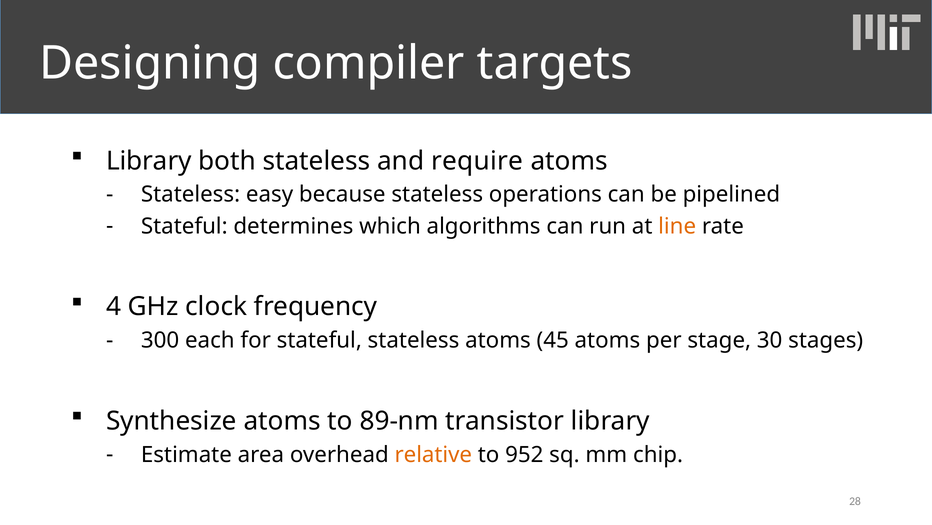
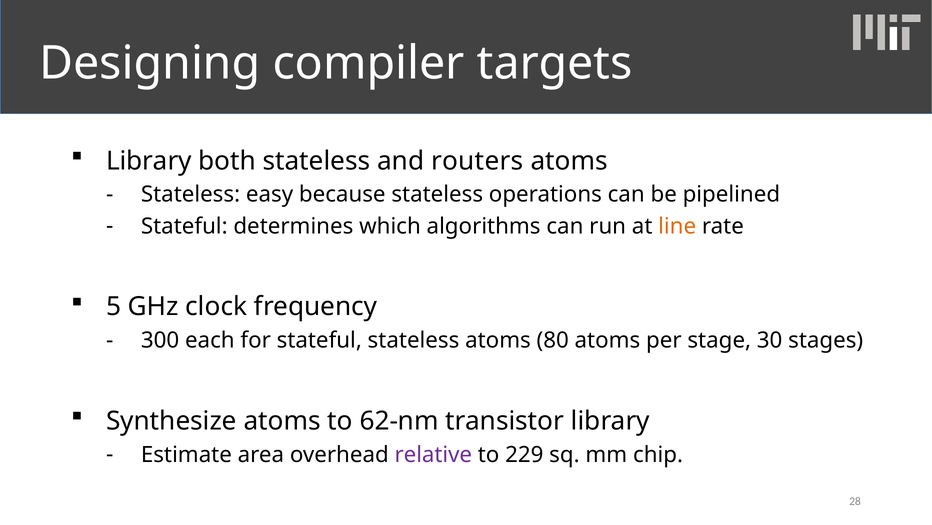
require: require -> routers
4: 4 -> 5
45: 45 -> 80
89-nm: 89-nm -> 62-nm
relative colour: orange -> purple
952: 952 -> 229
